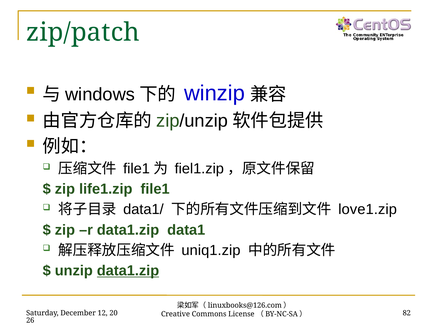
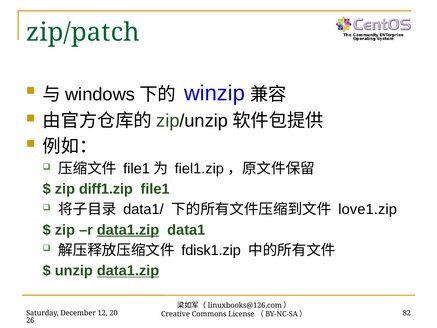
life1.zip: life1.zip -> diff1.zip
data1.zip at (128, 230) underline: none -> present
uniq1.zip: uniq1.zip -> fdisk1.zip
